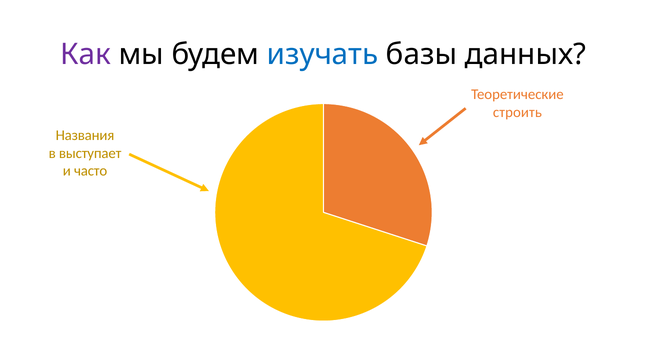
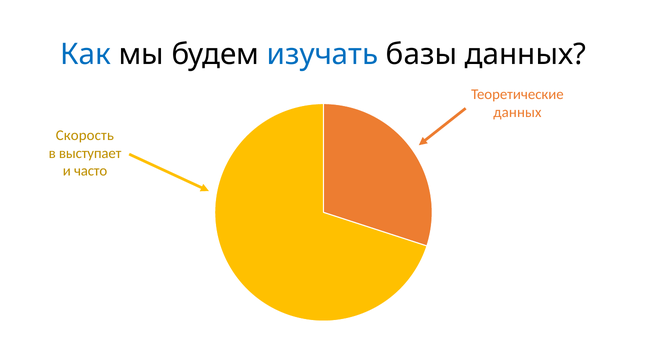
Как colour: purple -> blue
строить at (517, 112): строить -> данных
Названия: Названия -> Скорость
